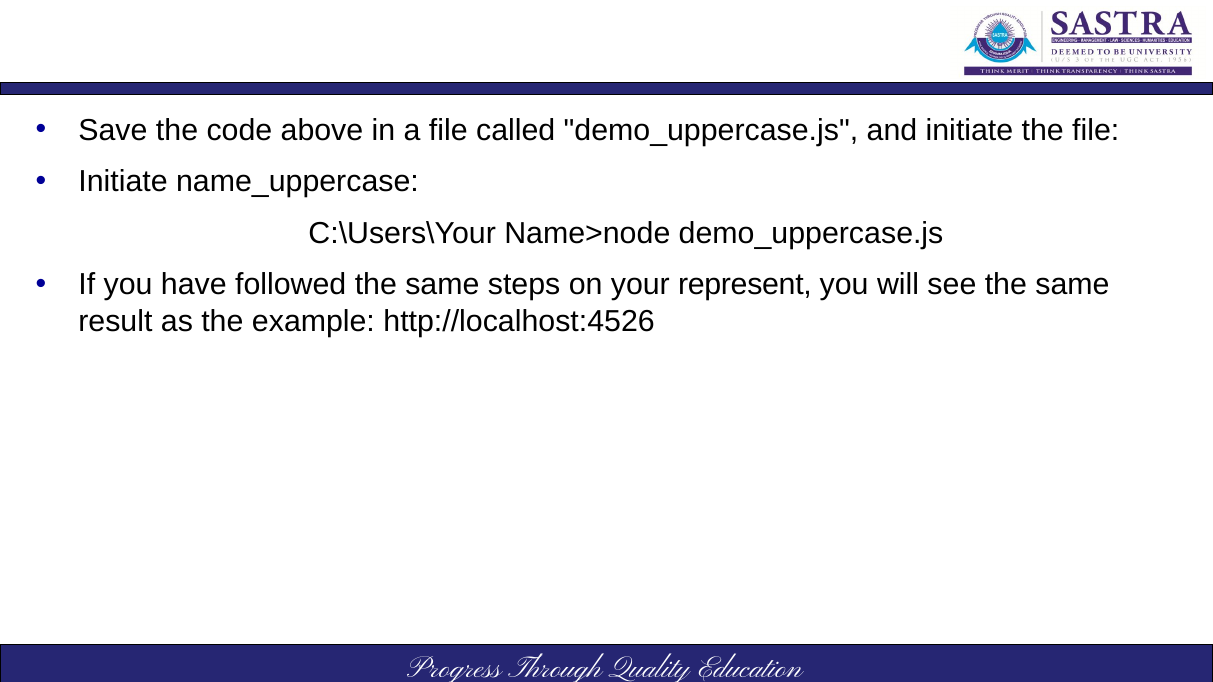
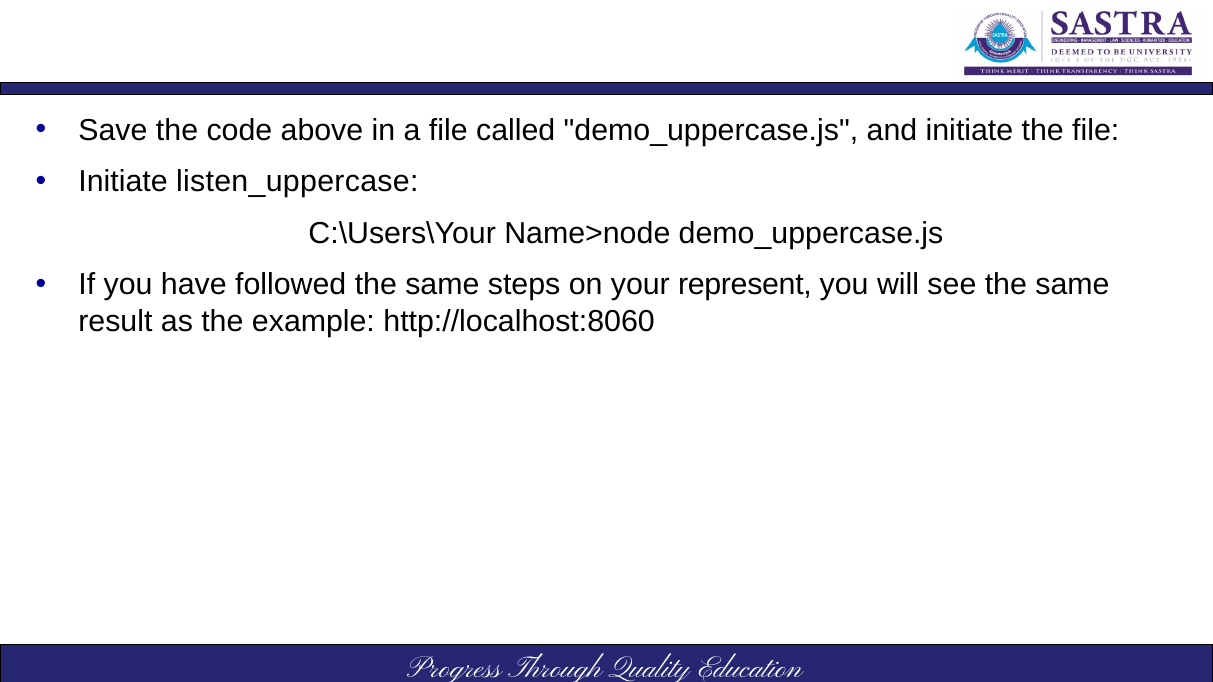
name_uppercase: name_uppercase -> listen_uppercase
http://localhost:4526: http://localhost:4526 -> http://localhost:8060
